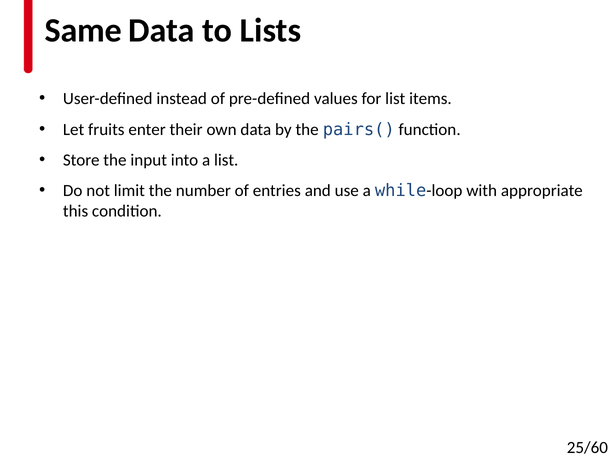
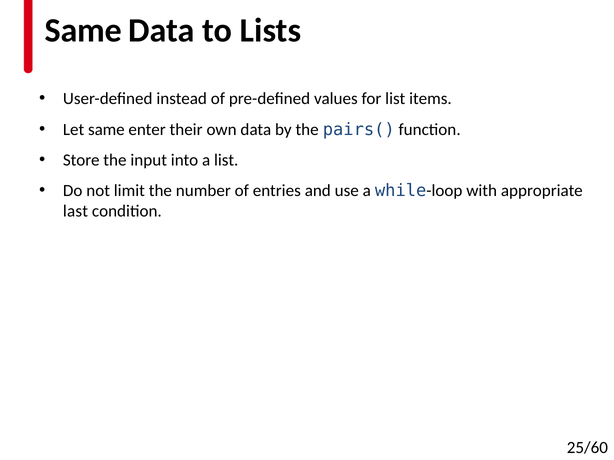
Let fruits: fruits -> same
this: this -> last
